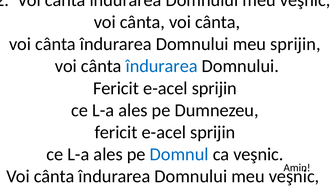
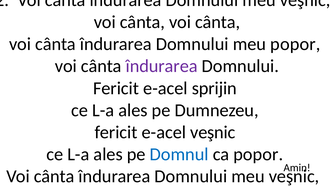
meu sprijin: sprijin -> popor
îndurarea at (162, 66) colour: blue -> purple
sprijin at (213, 132): sprijin -> veşnic
ca veşnic: veşnic -> popor
